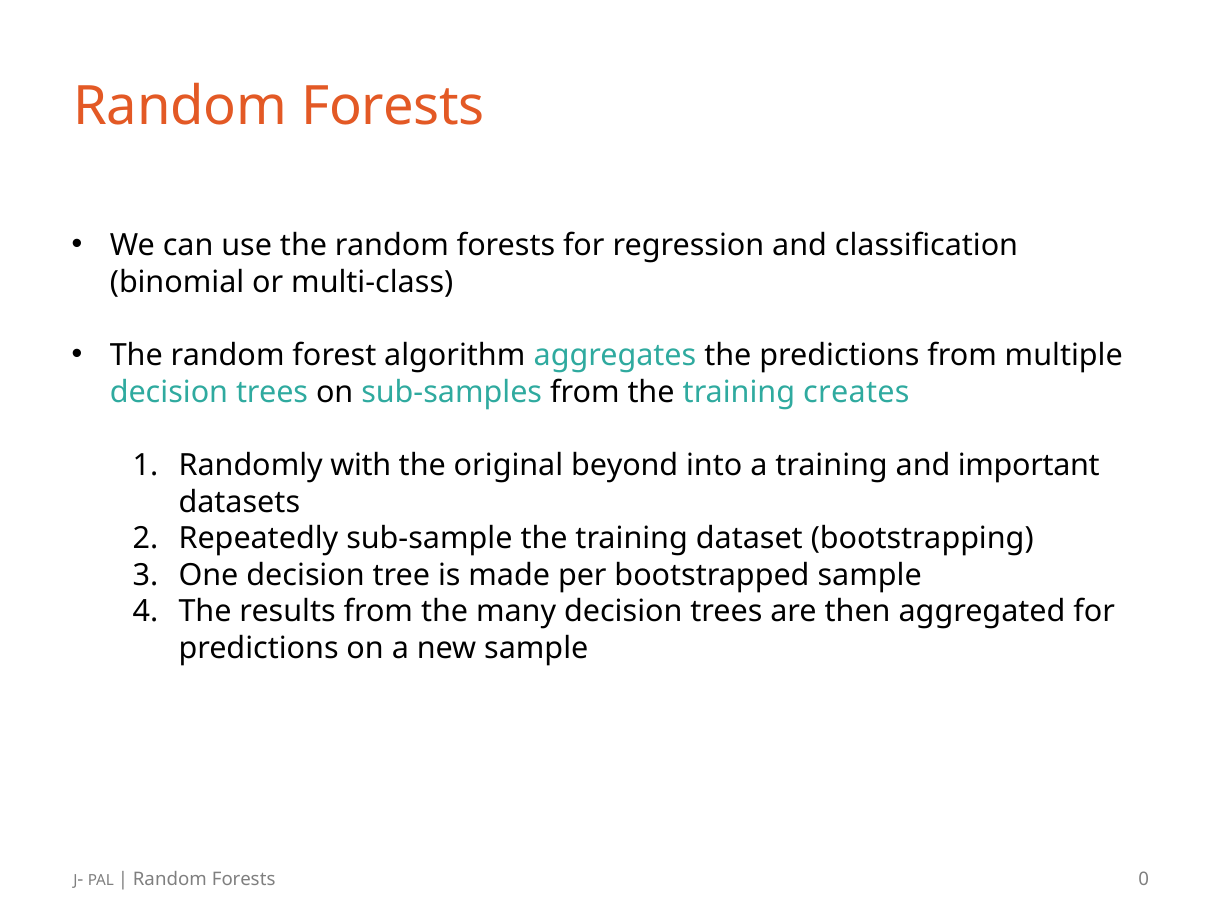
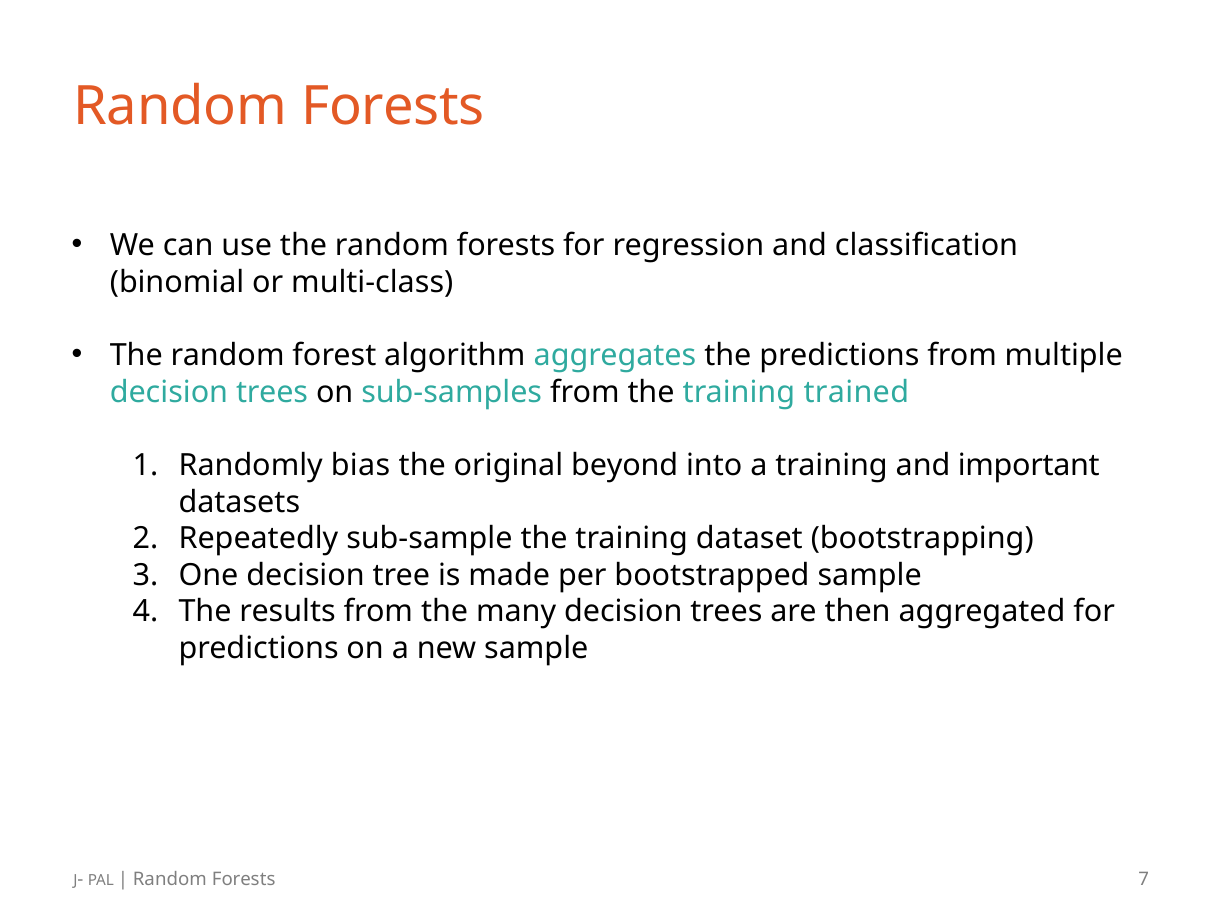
creates: creates -> trained
with: with -> bias
0: 0 -> 7
